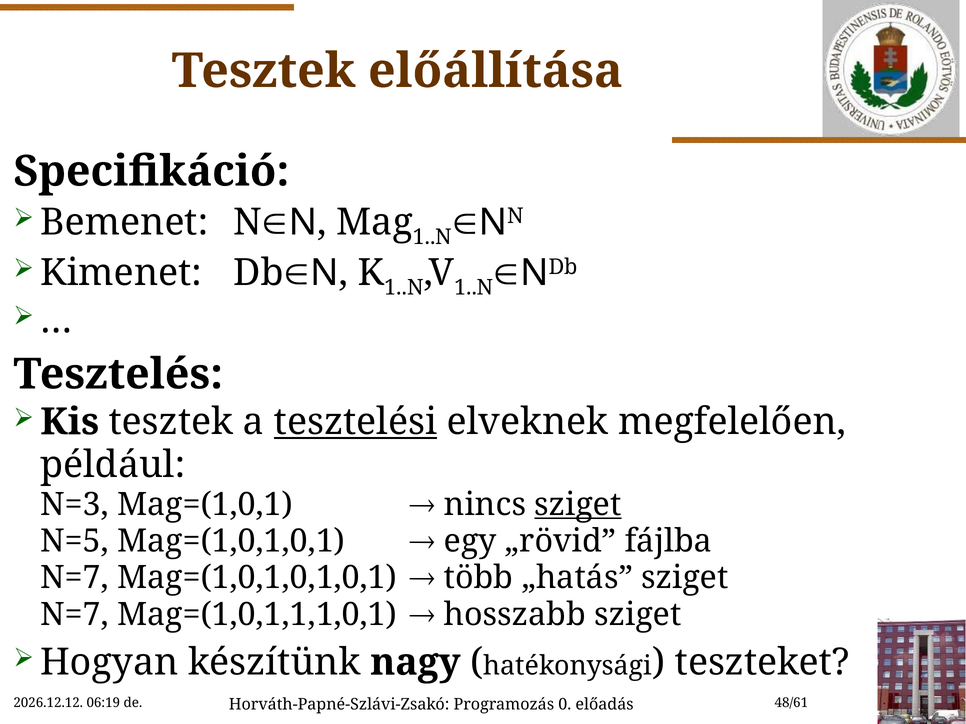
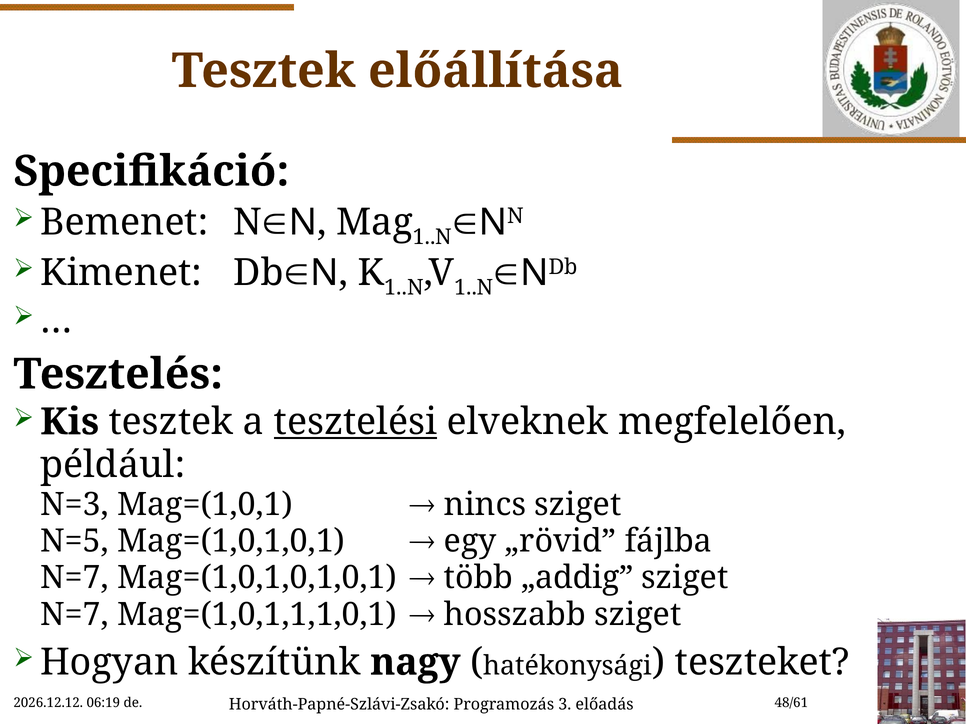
sziget at (578, 505) underline: present -> none
„hatás: „hatás -> „addig
0: 0 -> 3
